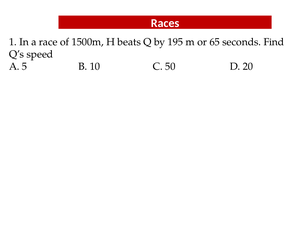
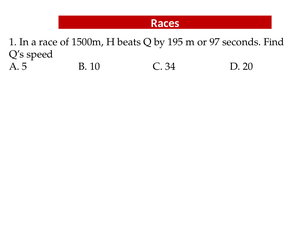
65: 65 -> 97
50: 50 -> 34
